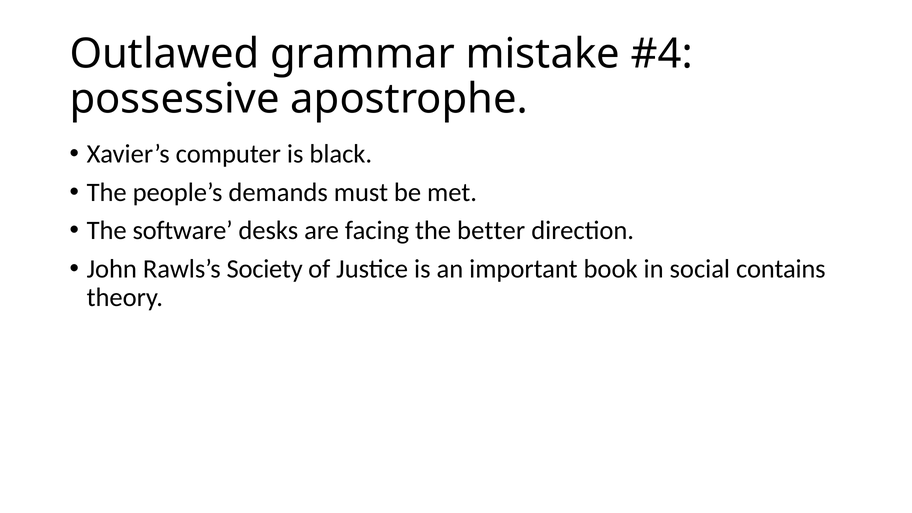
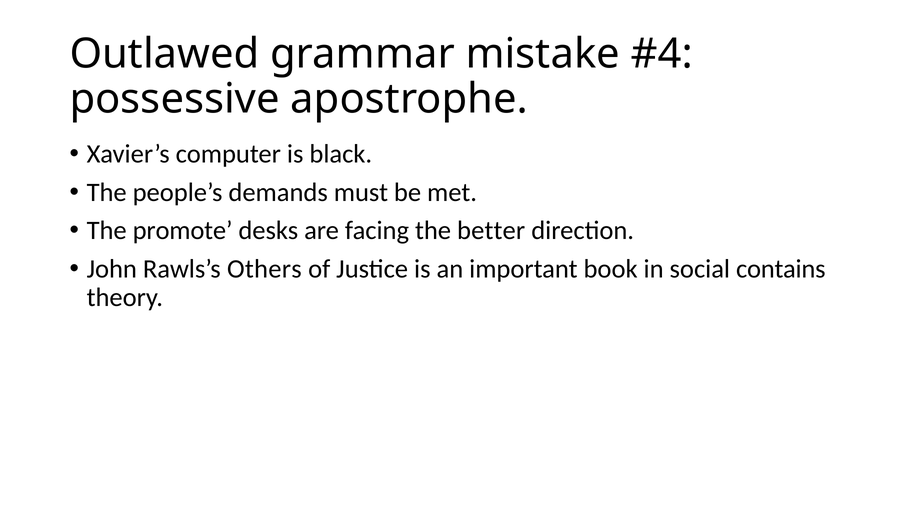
software: software -> promote
Society: Society -> Others
